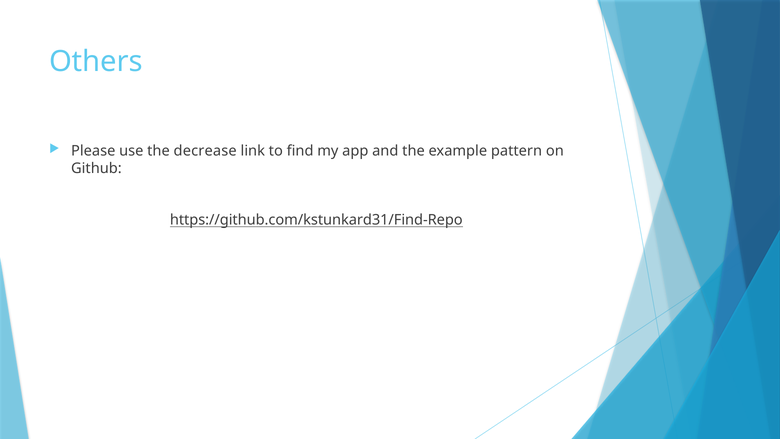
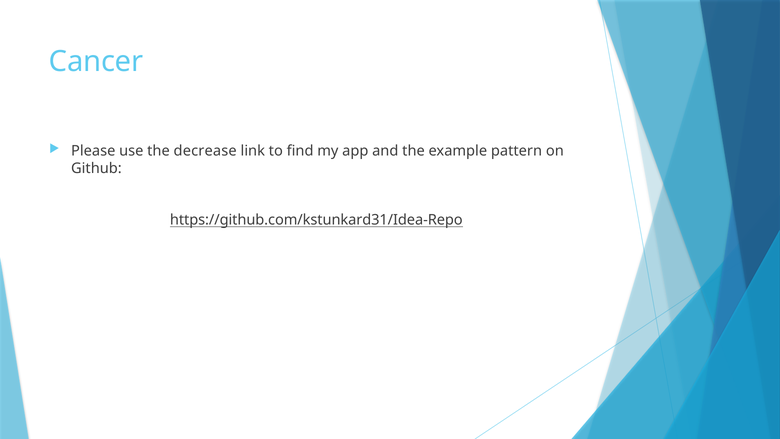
Others: Others -> Cancer
https://github.com/kstunkard31/Find-Repo: https://github.com/kstunkard31/Find-Repo -> https://github.com/kstunkard31/Idea-Repo
